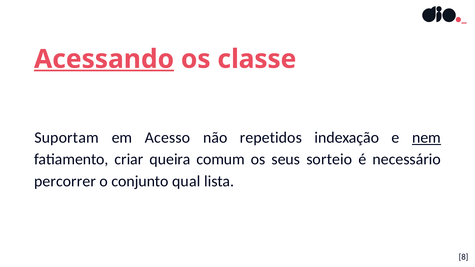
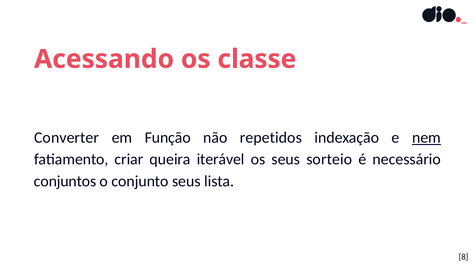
Acessando underline: present -> none
Suportam: Suportam -> Converter
Acesso: Acesso -> Função
comum: comum -> iterável
percorrer: percorrer -> conjuntos
conjunto qual: qual -> seus
